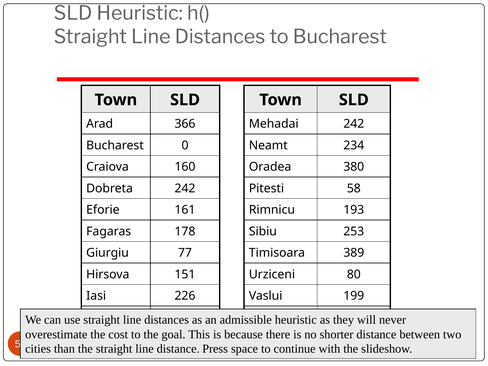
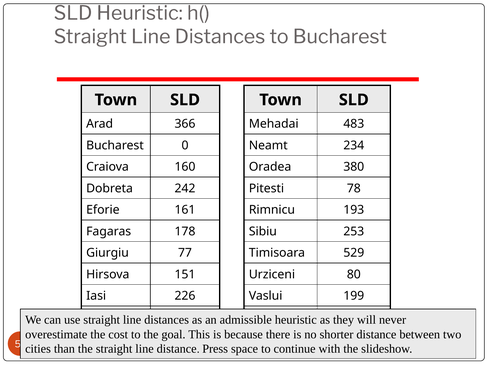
Mehadai 242: 242 -> 483
58: 58 -> 78
389: 389 -> 529
